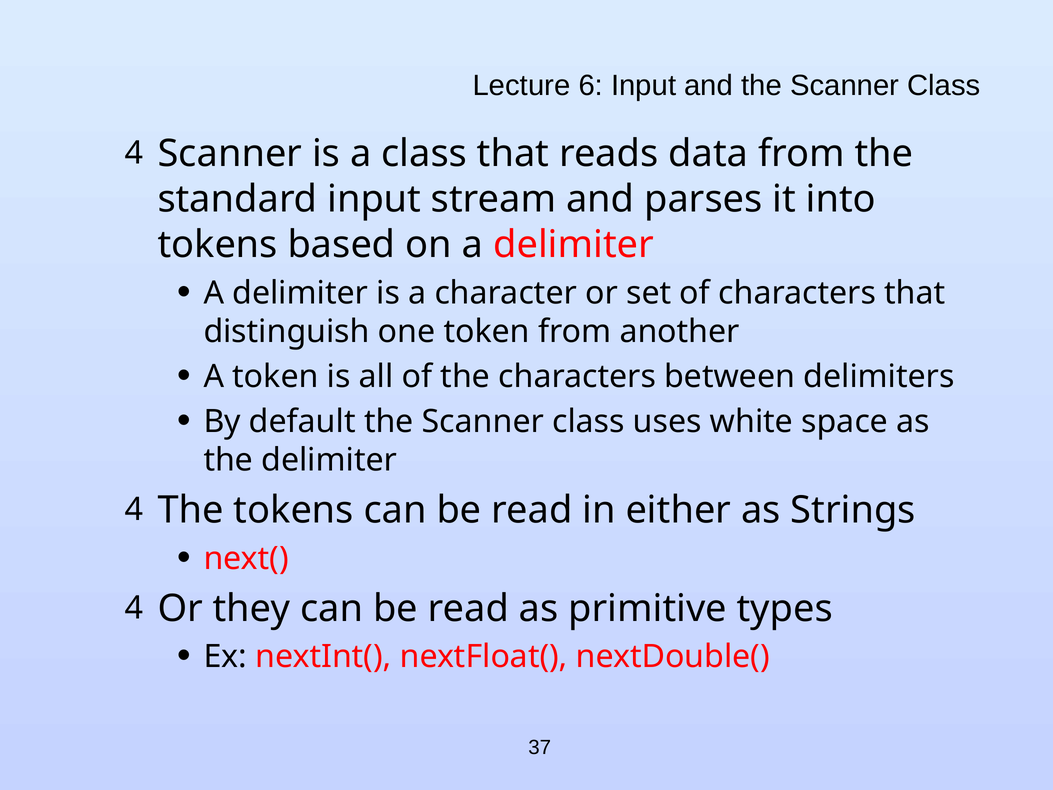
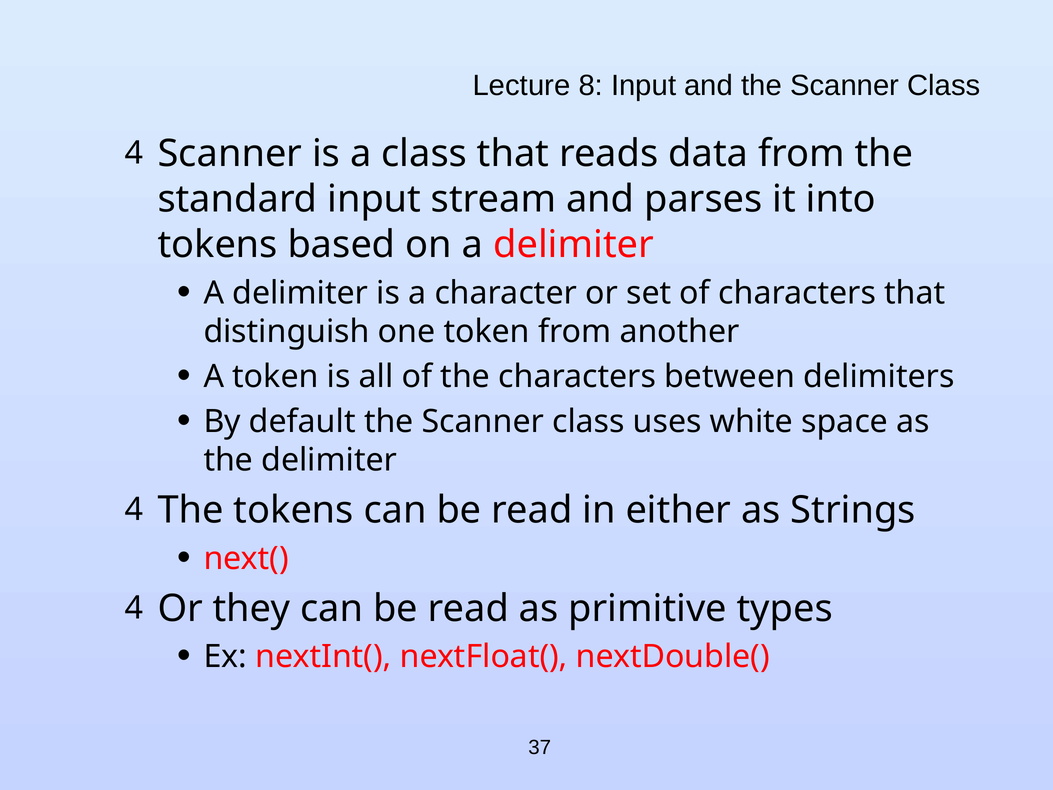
6: 6 -> 8
